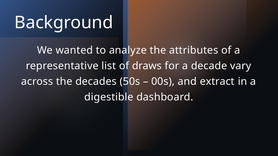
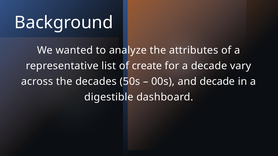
draws: draws -> create
and extract: extract -> decade
